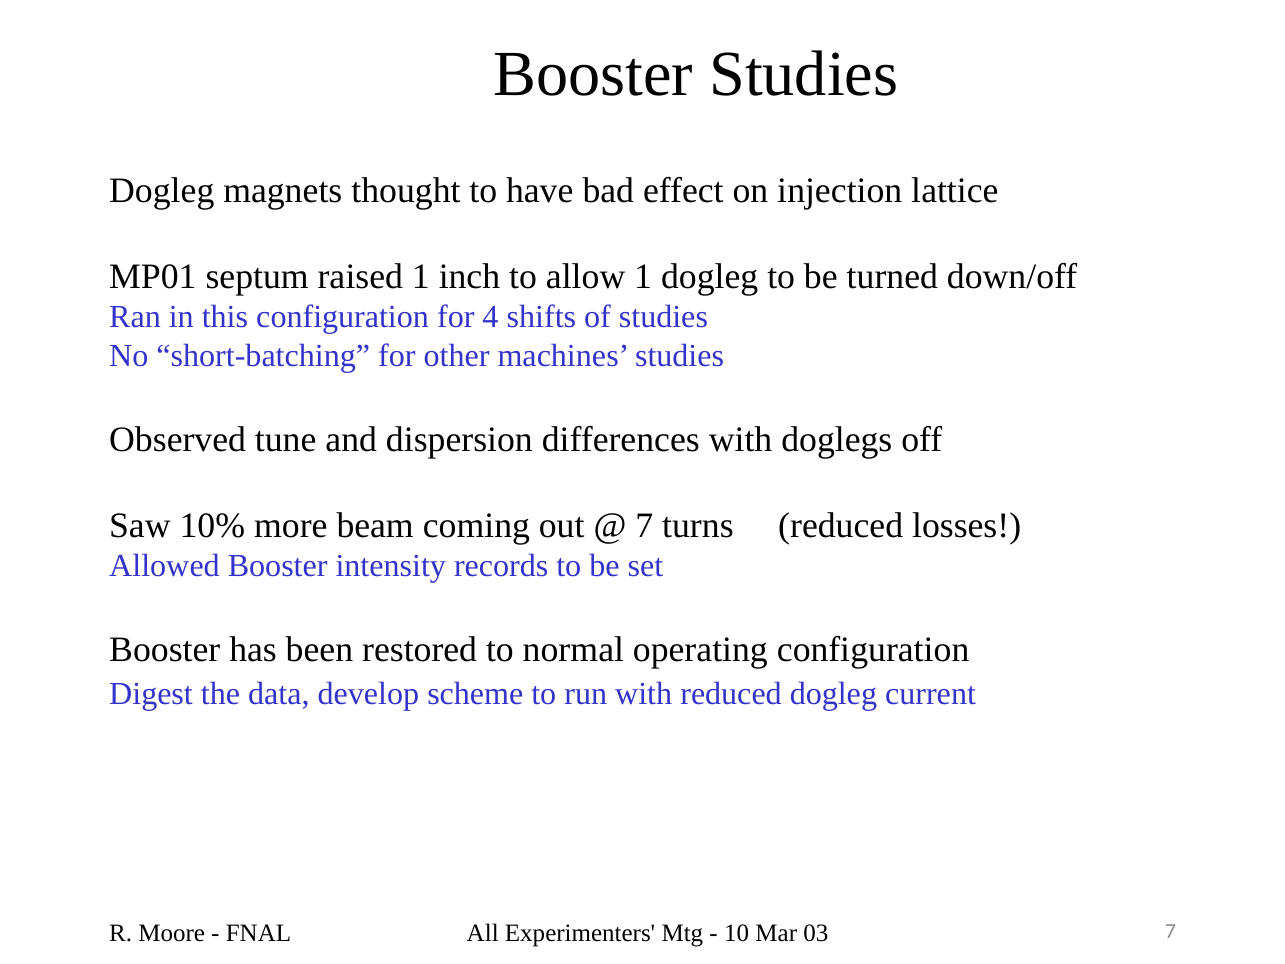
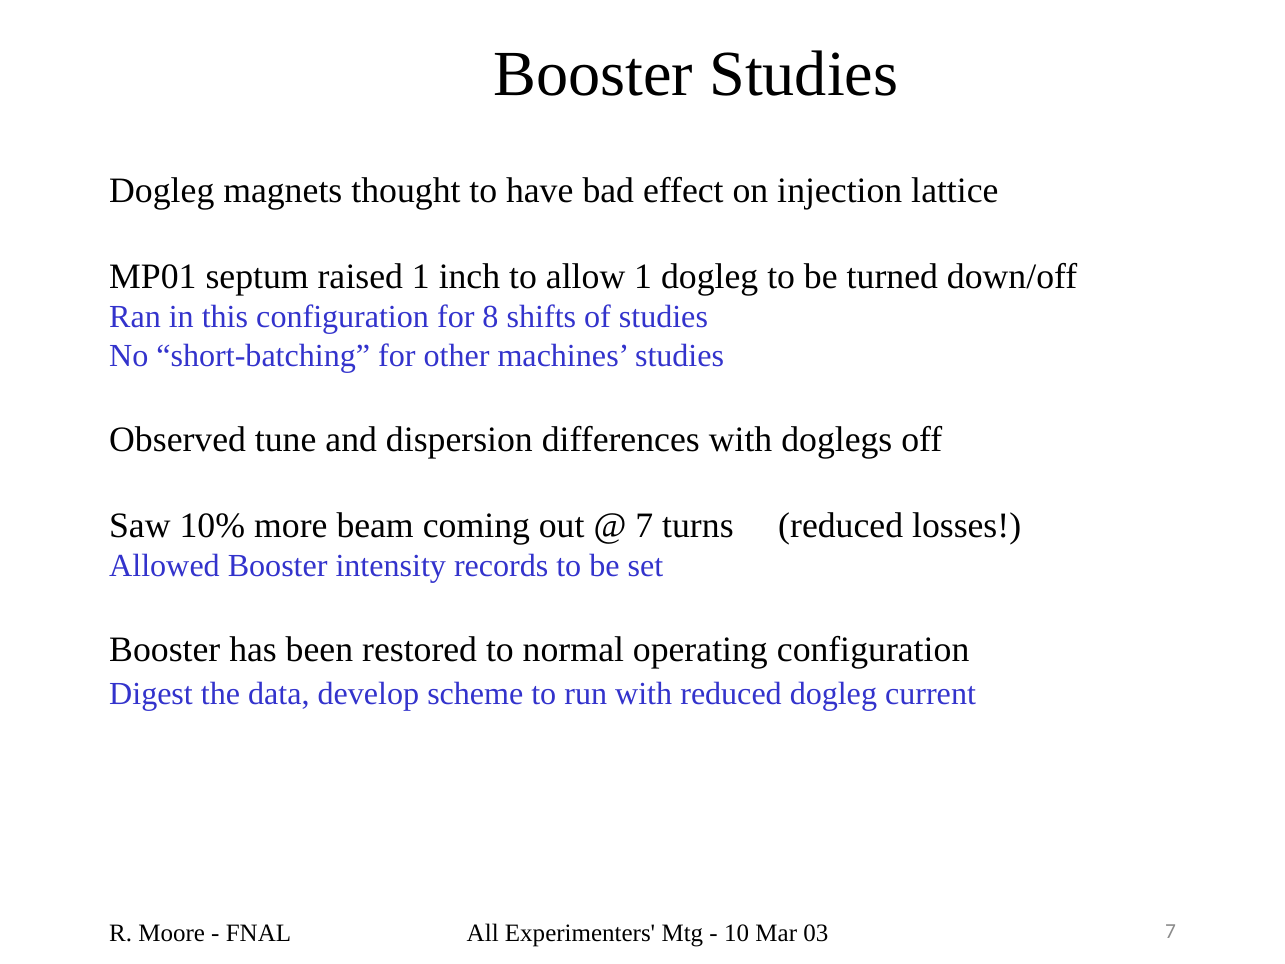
4: 4 -> 8
